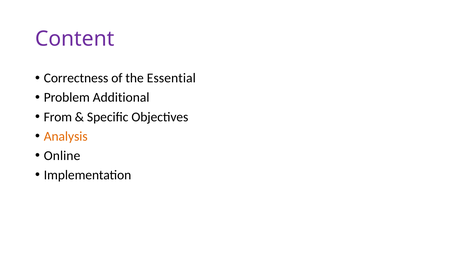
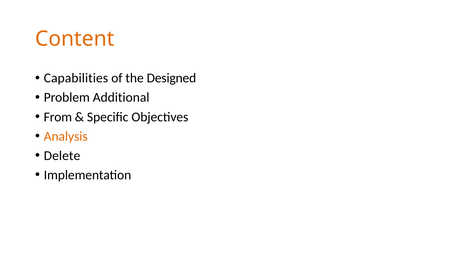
Content colour: purple -> orange
Correctness: Correctness -> Capabilities
Essential: Essential -> Designed
Online: Online -> Delete
